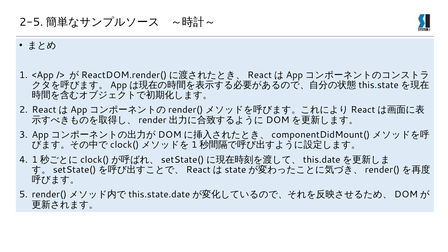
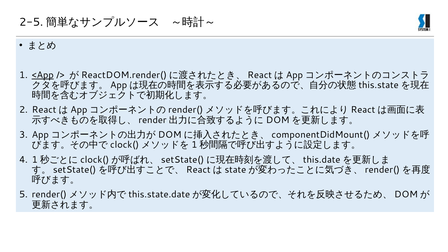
<App underline: none -> present
